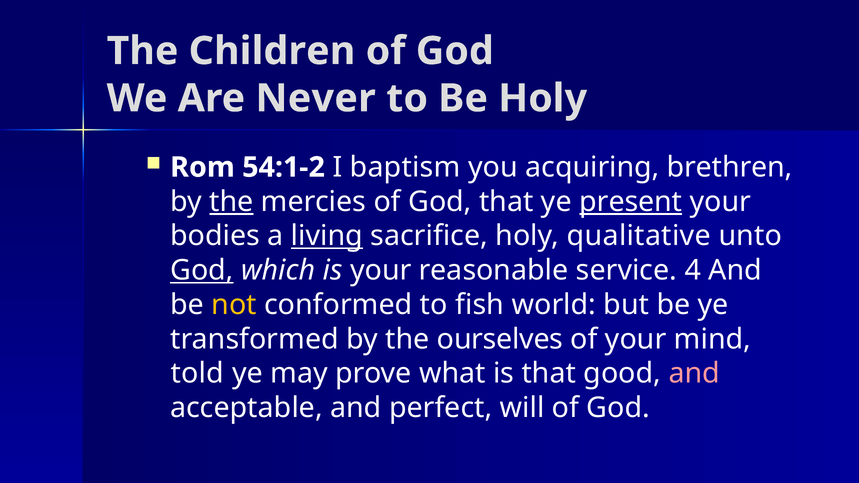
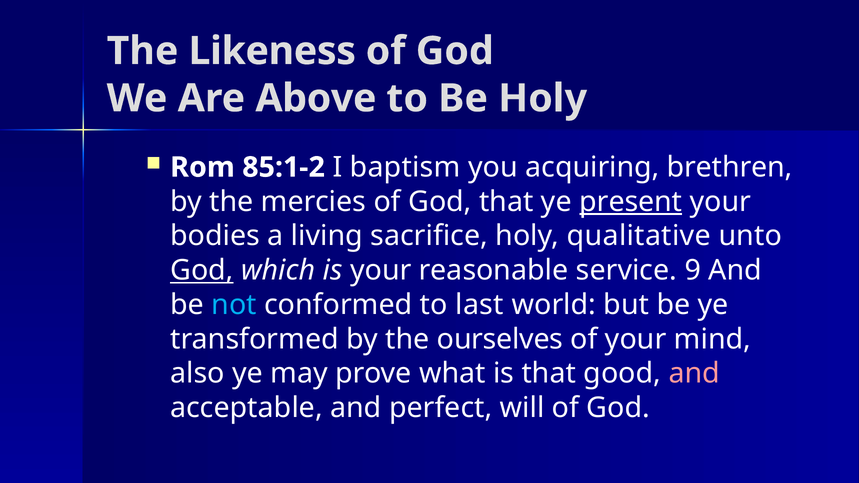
Children: Children -> Likeness
Never: Never -> Above
54:1-2: 54:1-2 -> 85:1-2
the at (231, 202) underline: present -> none
living underline: present -> none
4: 4 -> 9
not colour: yellow -> light blue
fish: fish -> last
told: told -> also
